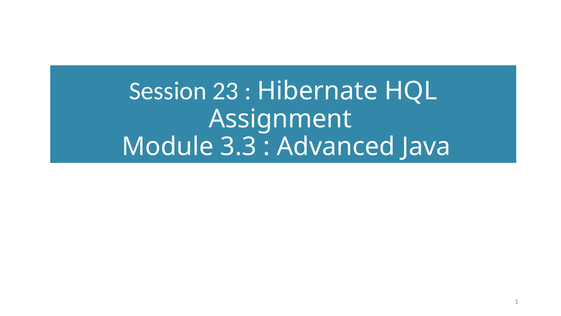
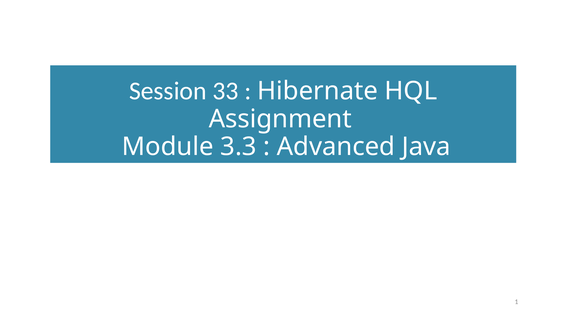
23: 23 -> 33
